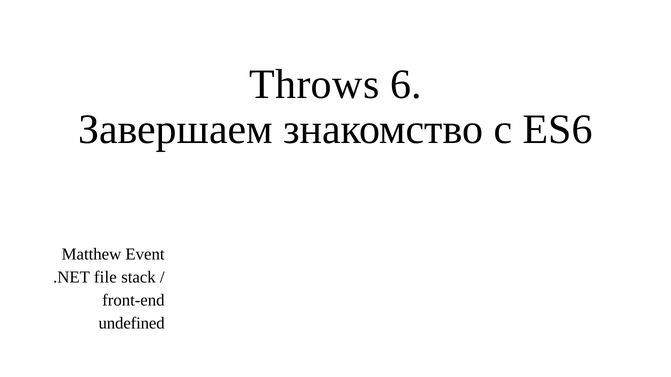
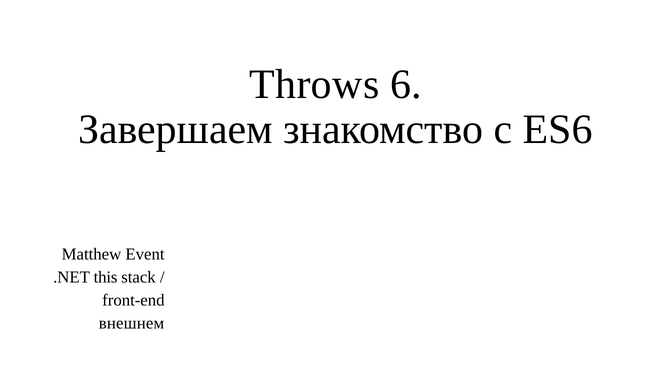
file: file -> this
undefined: undefined -> внешнем
